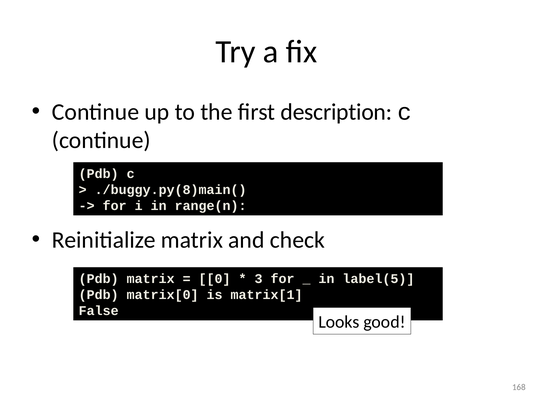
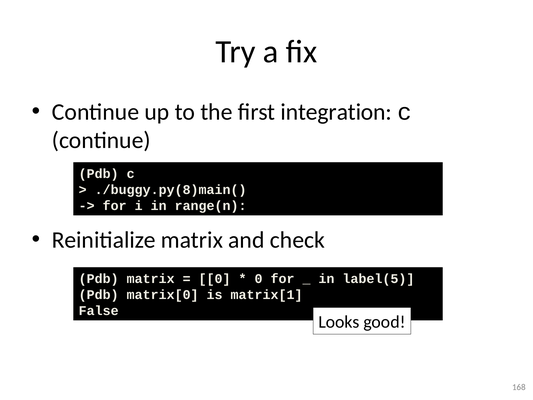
description: description -> integration
3 at (259, 279): 3 -> 0
